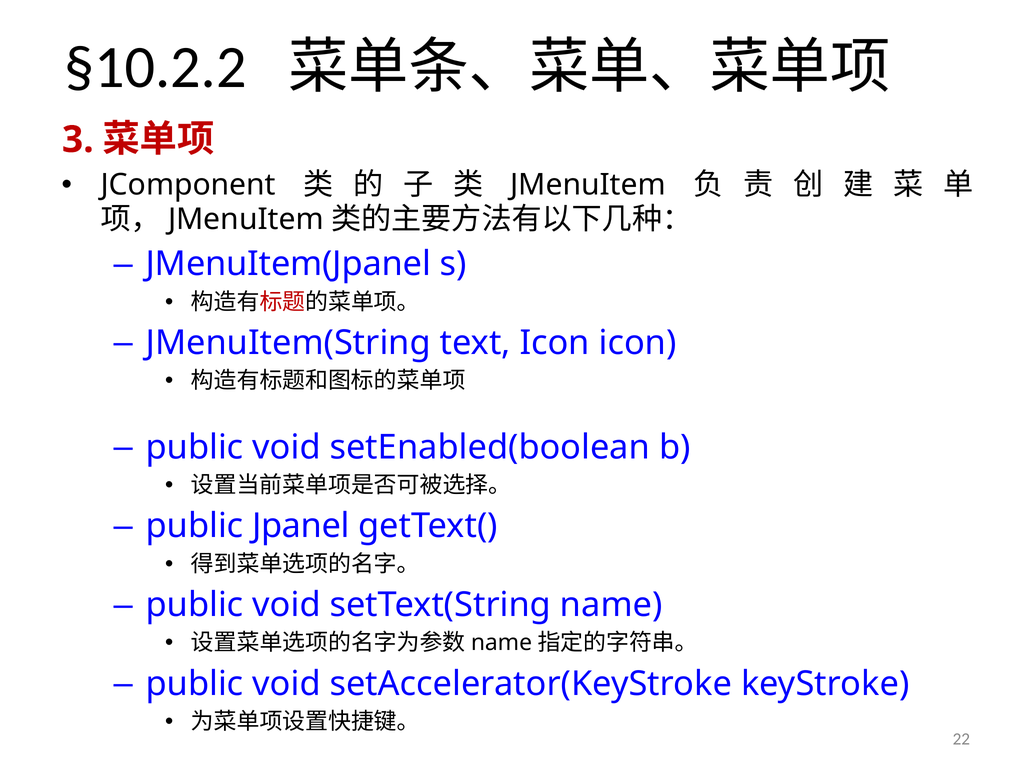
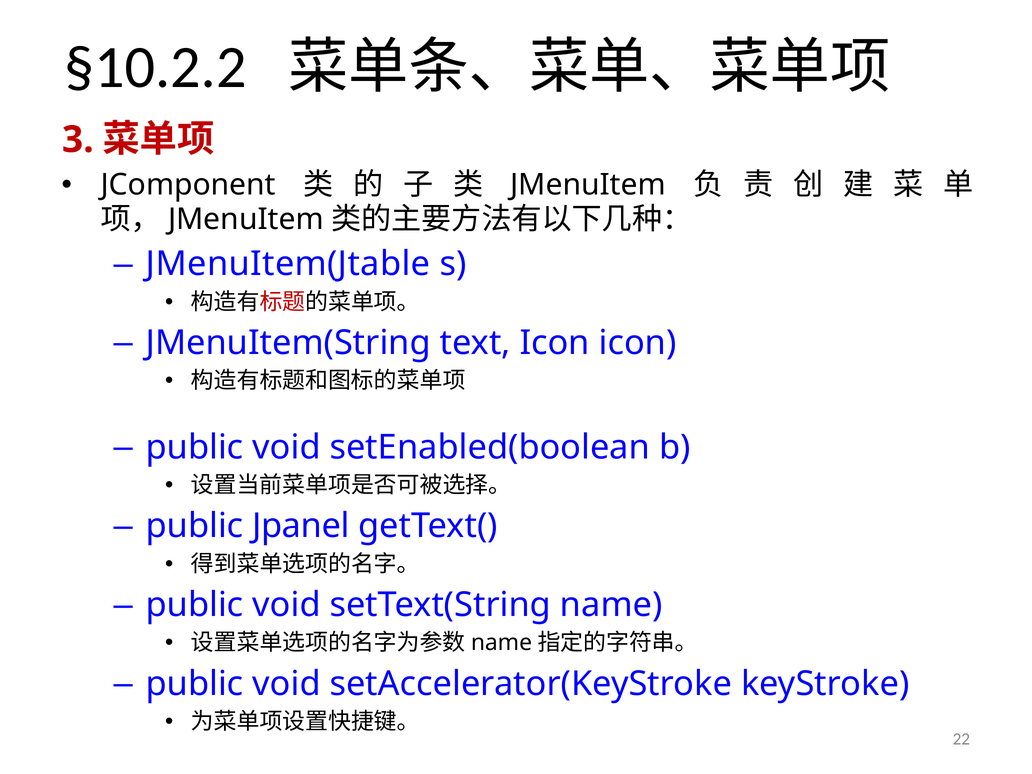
JMenuItem(Jpanel: JMenuItem(Jpanel -> JMenuItem(Jtable
